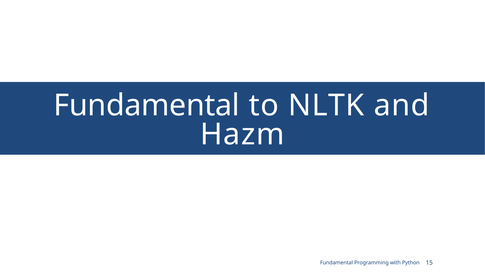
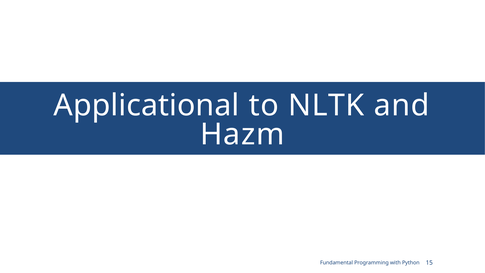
Fundamental at (147, 105): Fundamental -> Applicational
